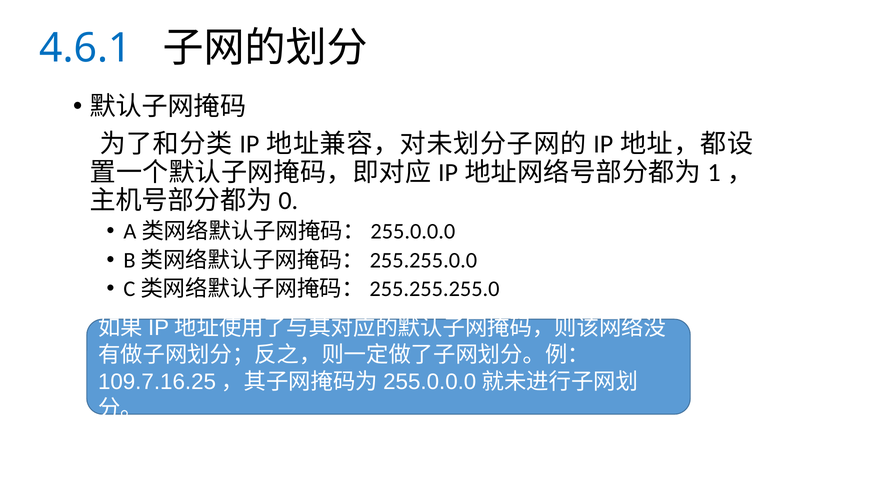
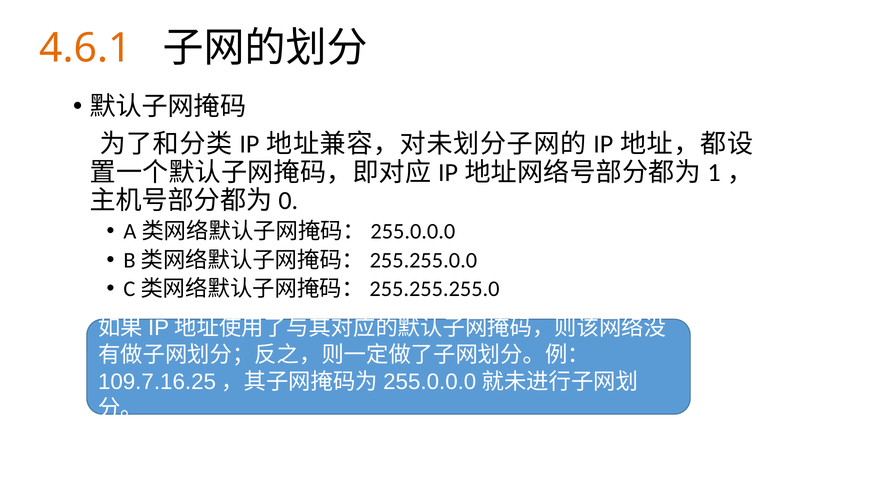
4.6.1 colour: blue -> orange
